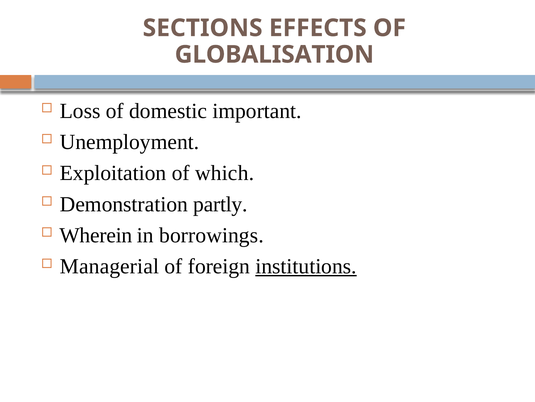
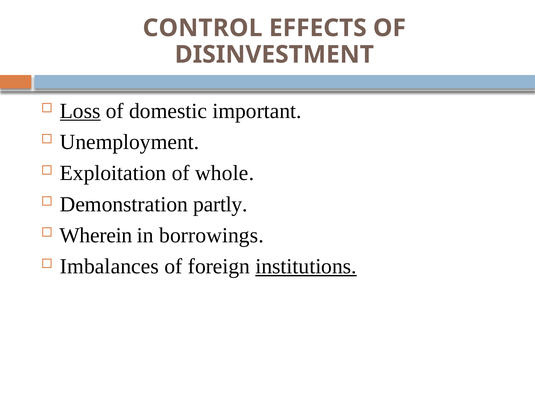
SECTIONS: SECTIONS -> CONTROL
GLOBALISATION: GLOBALISATION -> DISINVESTMENT
Loss underline: none -> present
which: which -> whole
Managerial: Managerial -> Imbalances
